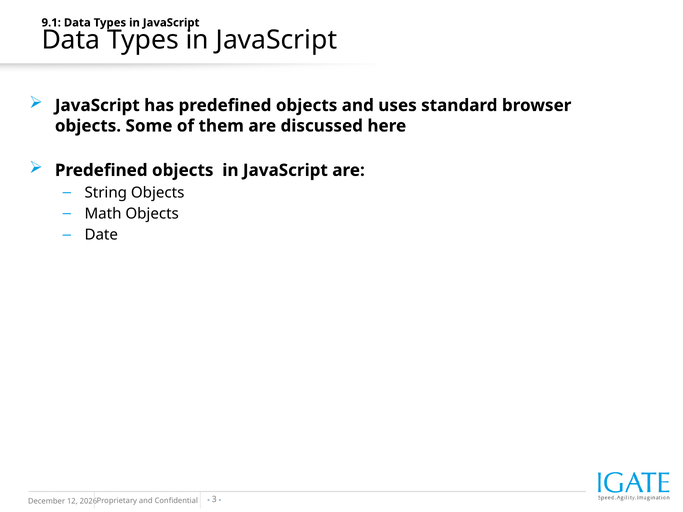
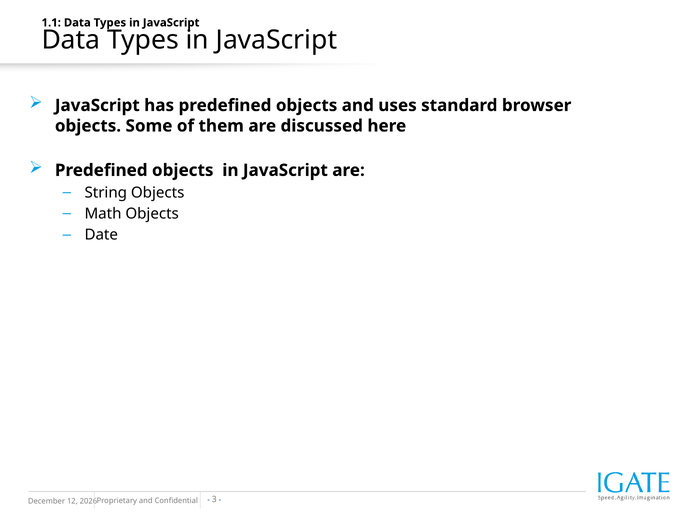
9.1: 9.1 -> 1.1
